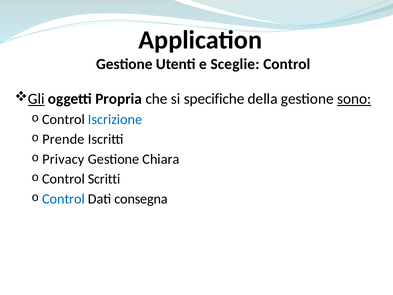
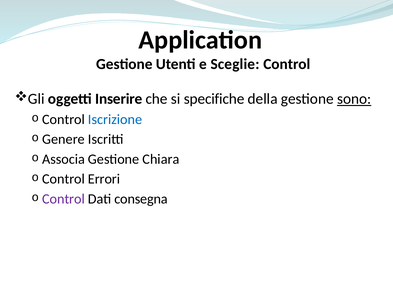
Gli underline: present -> none
Propria: Propria -> Inserire
Prende: Prende -> Genere
Privacy: Privacy -> Associa
Scritti: Scritti -> Errori
Control at (64, 199) colour: blue -> purple
